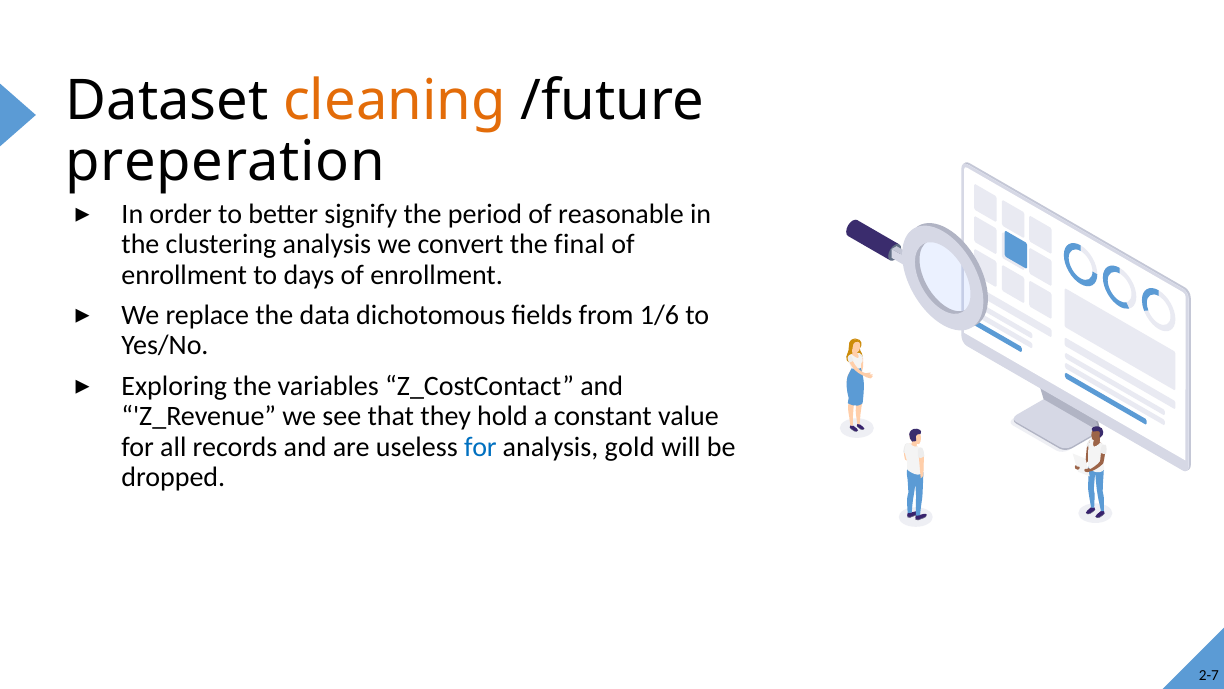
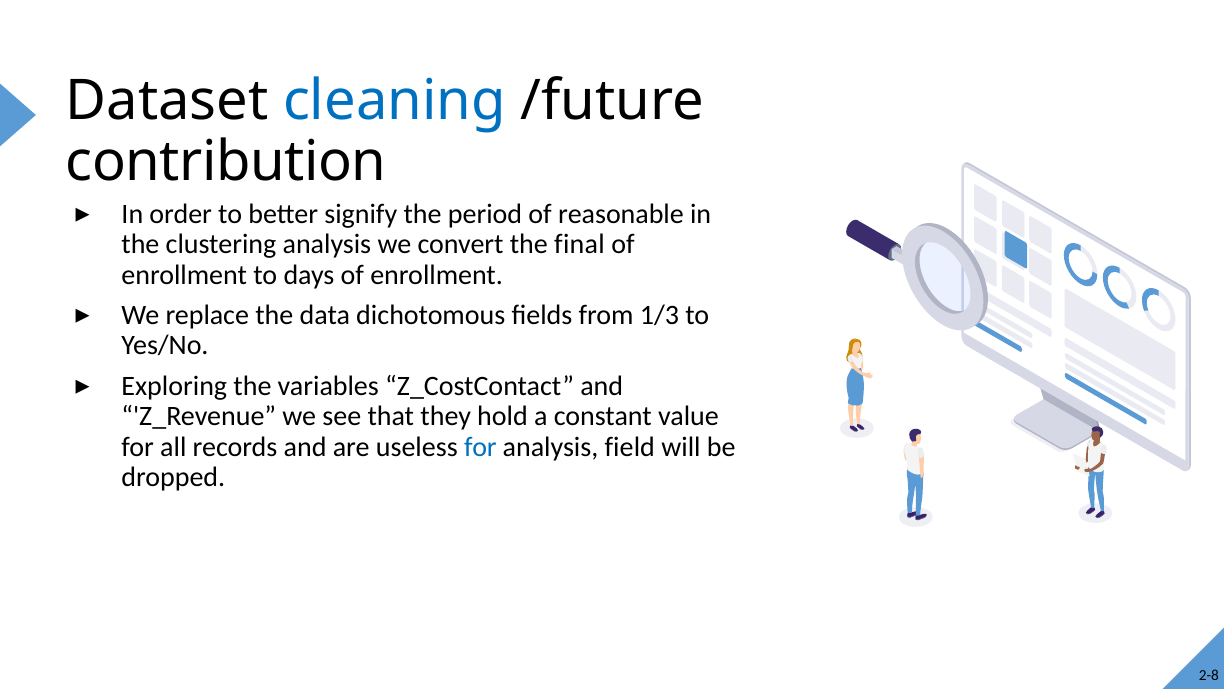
cleaning colour: orange -> blue
preperation: preperation -> contribution
1/6: 1/6 -> 1/3
gold: gold -> field
2-7: 2-7 -> 2-8
